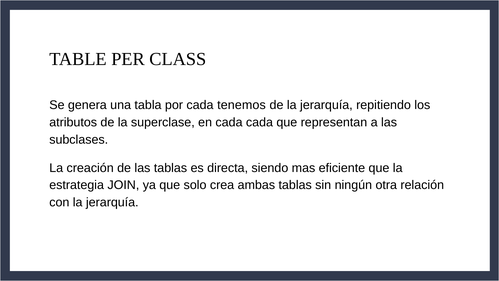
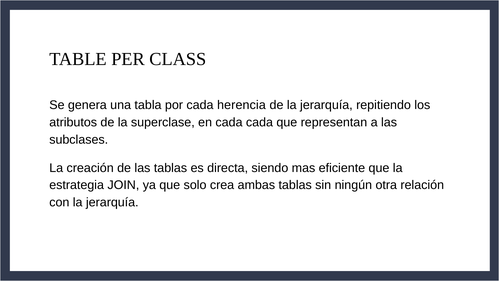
tenemos: tenemos -> herencia
